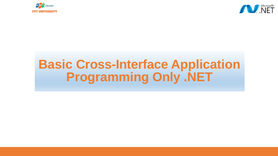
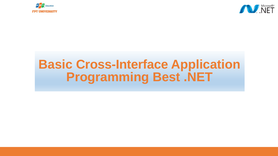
Only: Only -> Best
